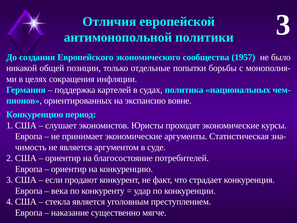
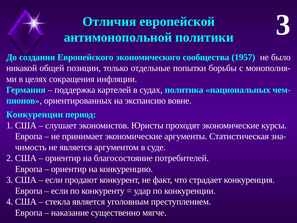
Конкуренцию at (35, 114): Конкуренцию -> Конкуренции
века at (59, 191): века -> если
